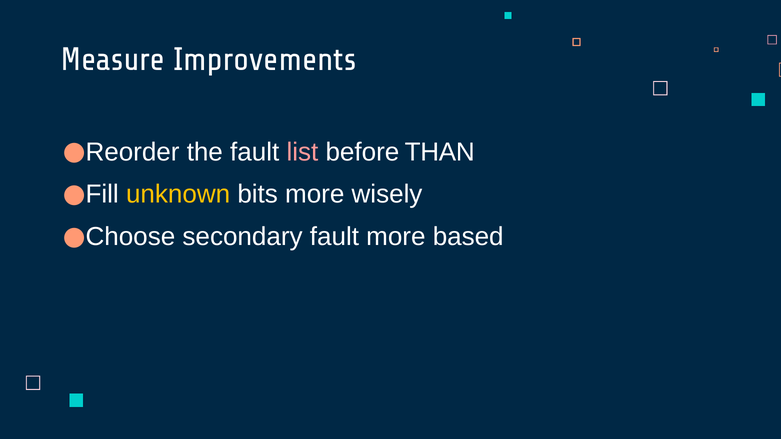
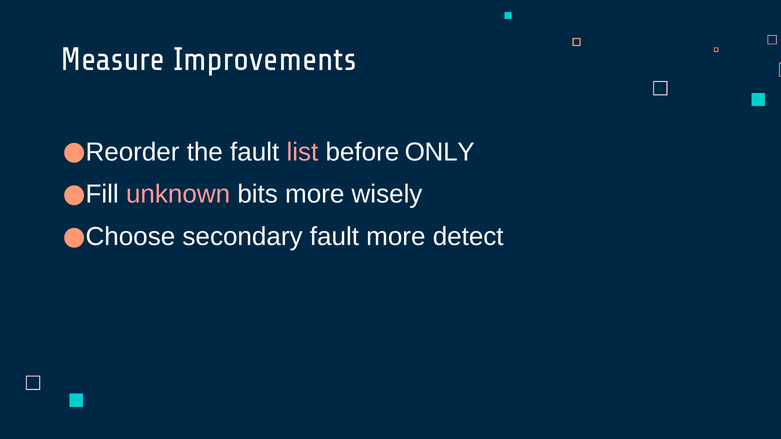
THAN: THAN -> ONLY
unknown colour: yellow -> pink
based: based -> detect
